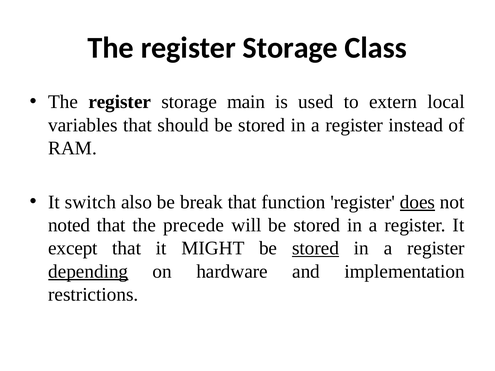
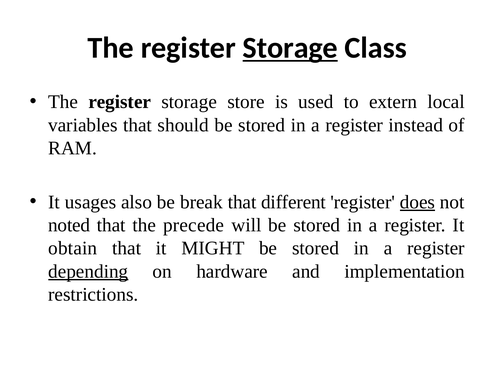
Storage at (290, 48) underline: none -> present
main: main -> store
switch: switch -> usages
function: function -> different
except: except -> obtain
stored at (316, 248) underline: present -> none
